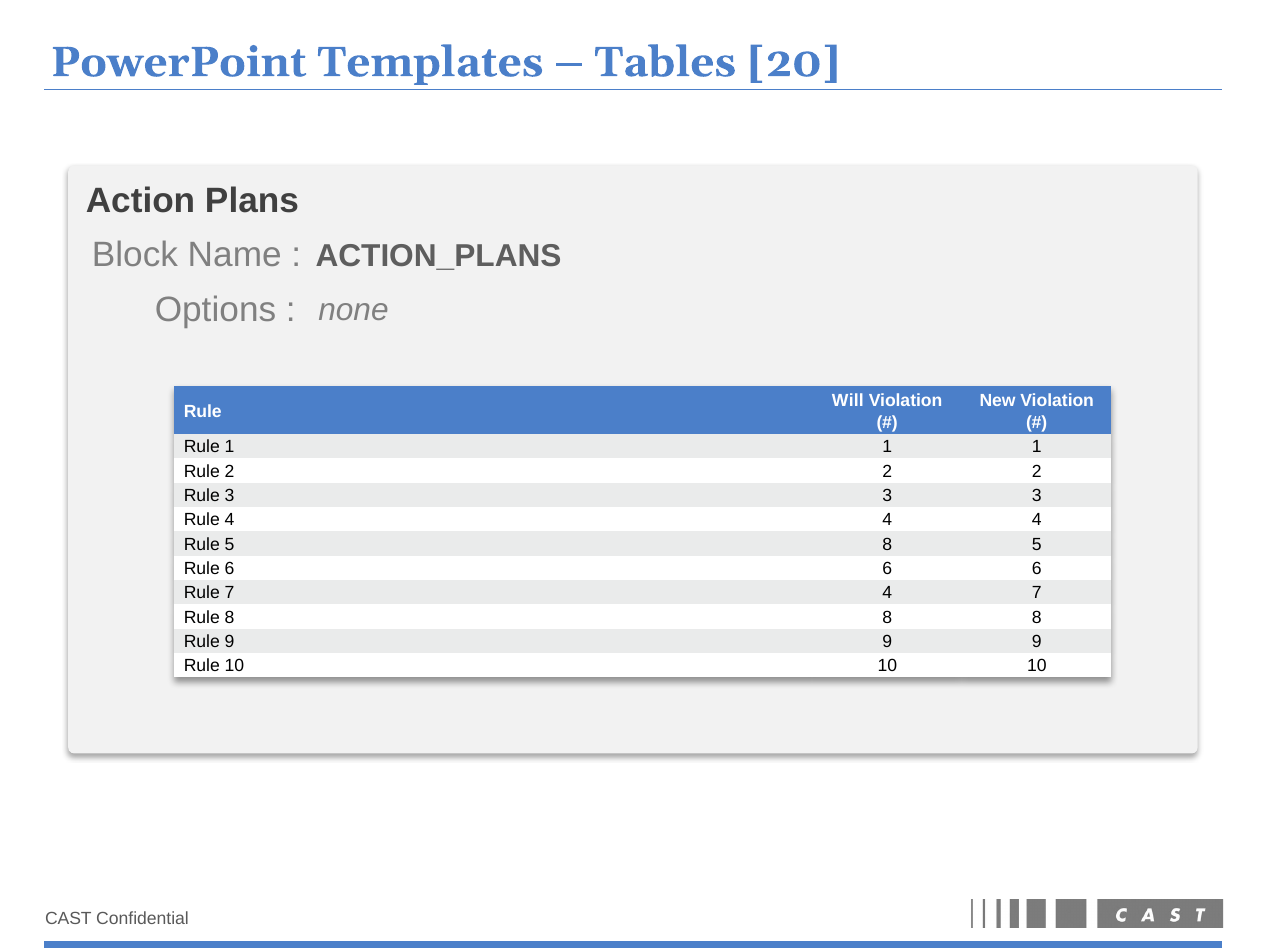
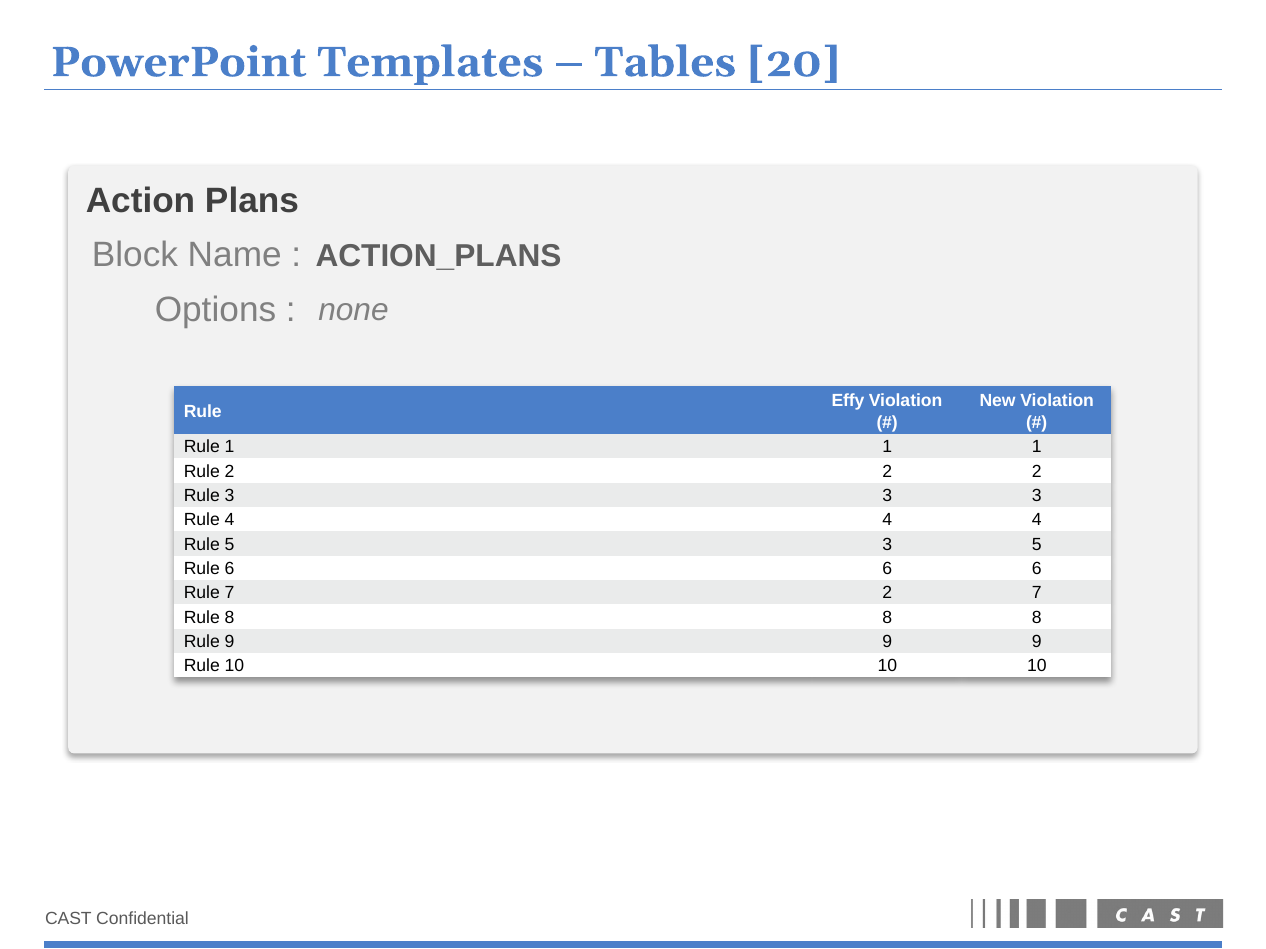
Will: Will -> Effy
5 8: 8 -> 3
7 4: 4 -> 2
